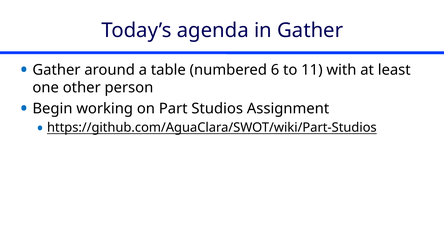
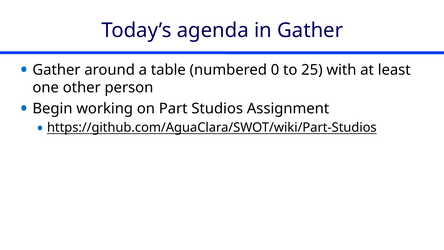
6: 6 -> 0
11: 11 -> 25
